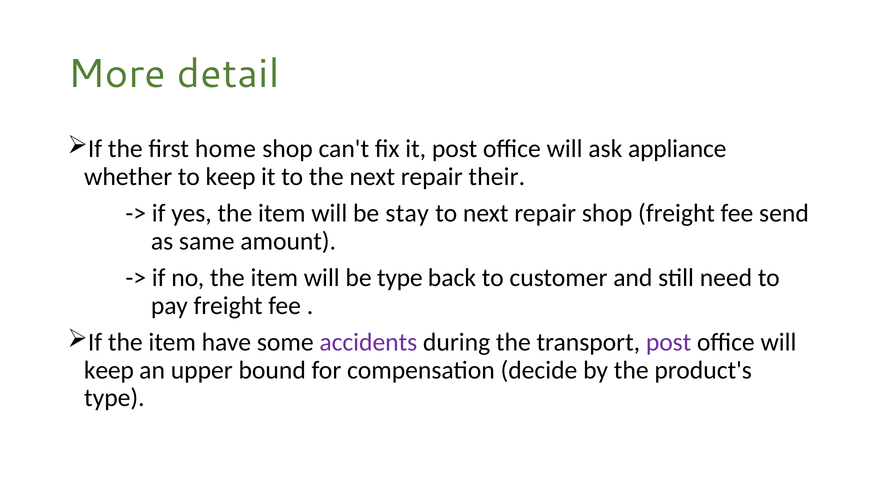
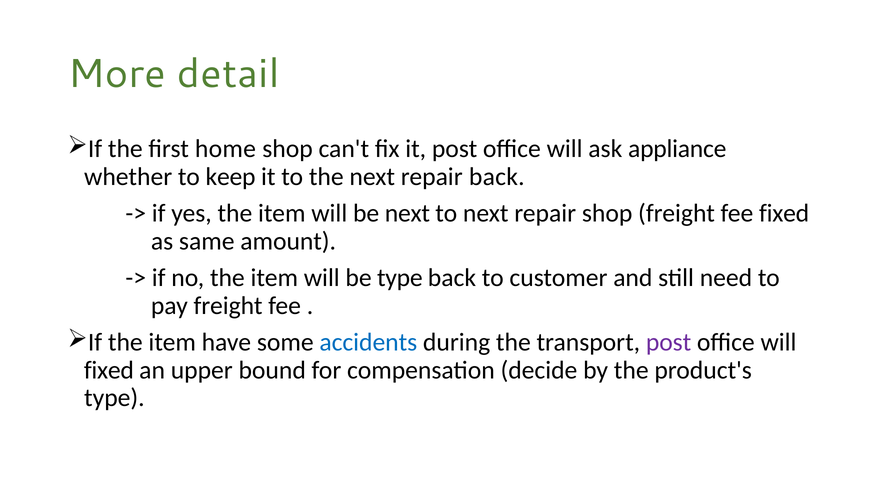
repair their: their -> back
be stay: stay -> next
fee send: send -> fixed
accidents colour: purple -> blue
keep at (109, 370): keep -> fixed
